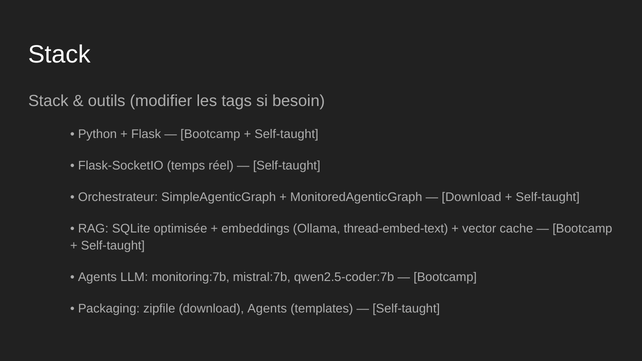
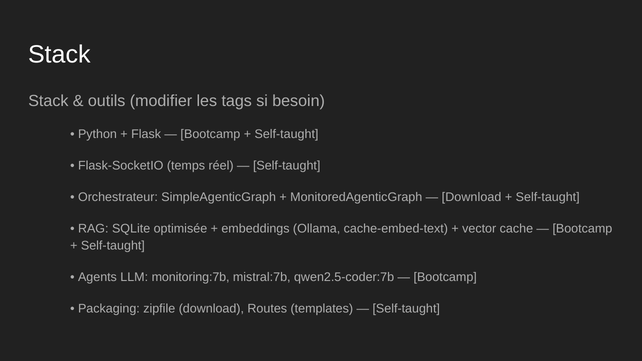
thread-embed-text: thread-embed-text -> cache-embed-text
download Agents: Agents -> Routes
